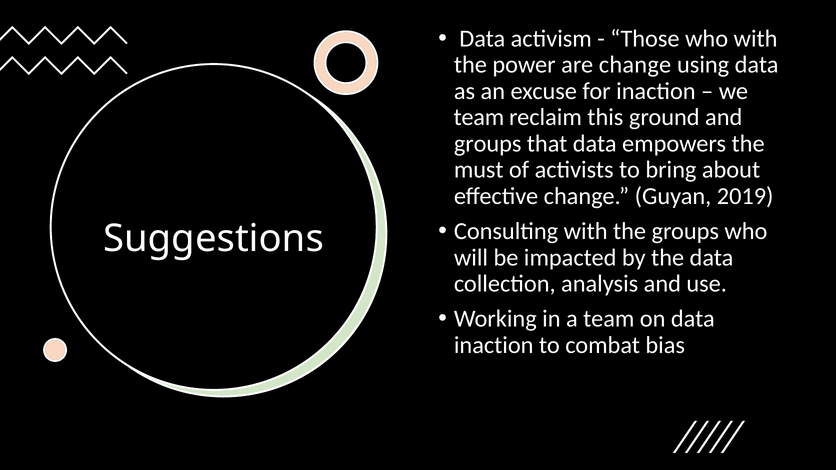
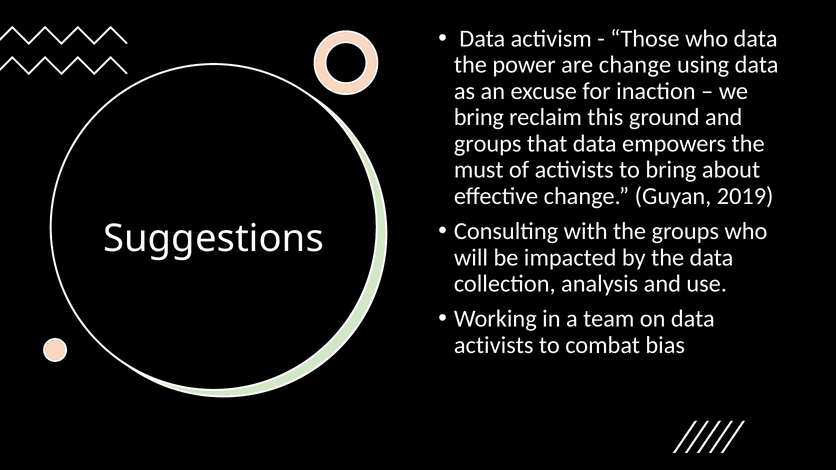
who with: with -> data
team at (479, 117): team -> bring
inaction at (494, 345): inaction -> activists
